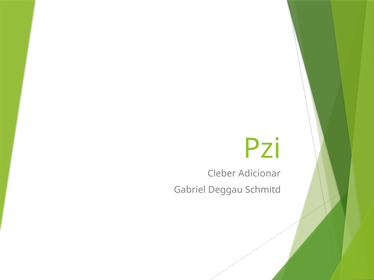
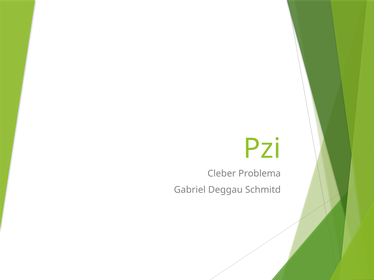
Adicionar: Adicionar -> Problema
